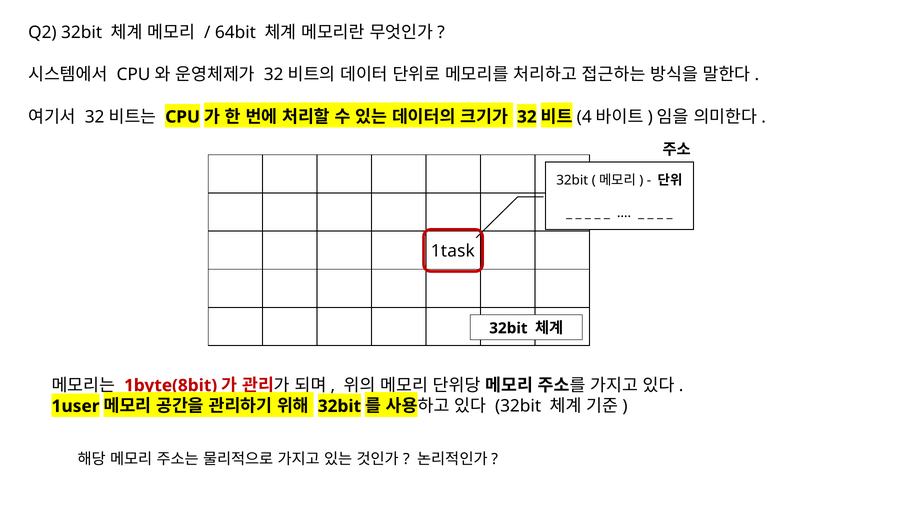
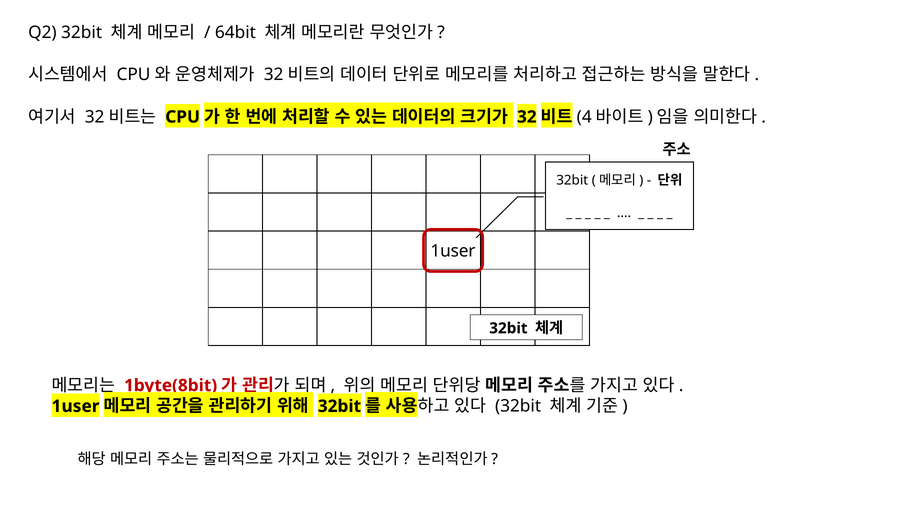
1task at (453, 251): 1task -> 1user
